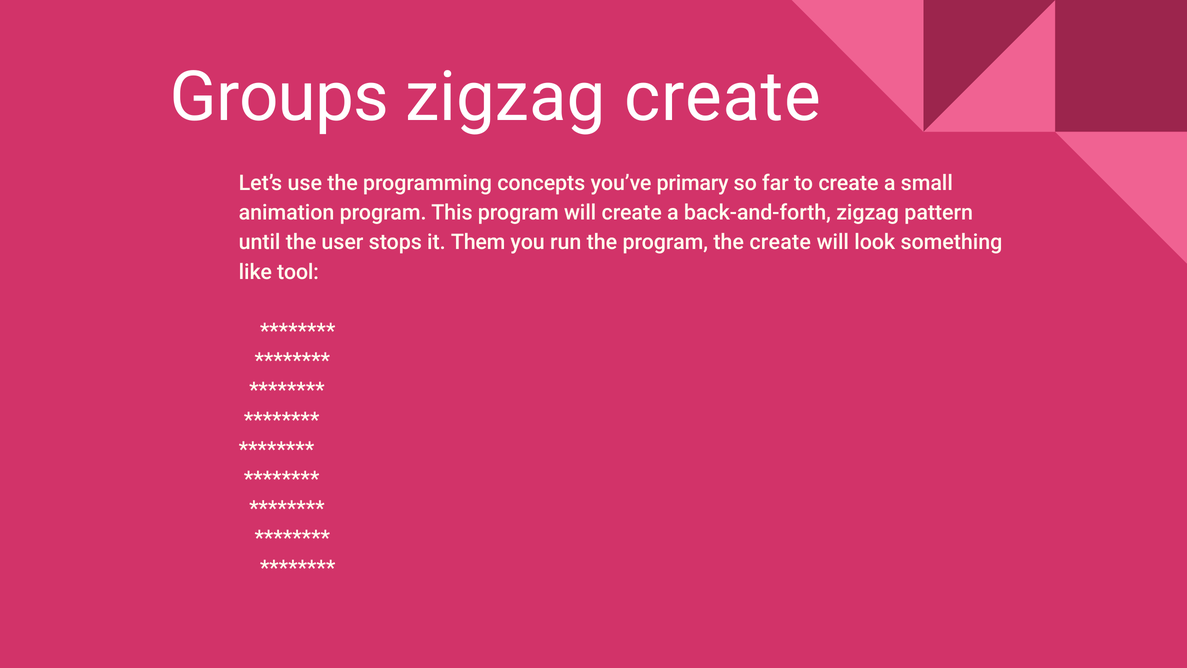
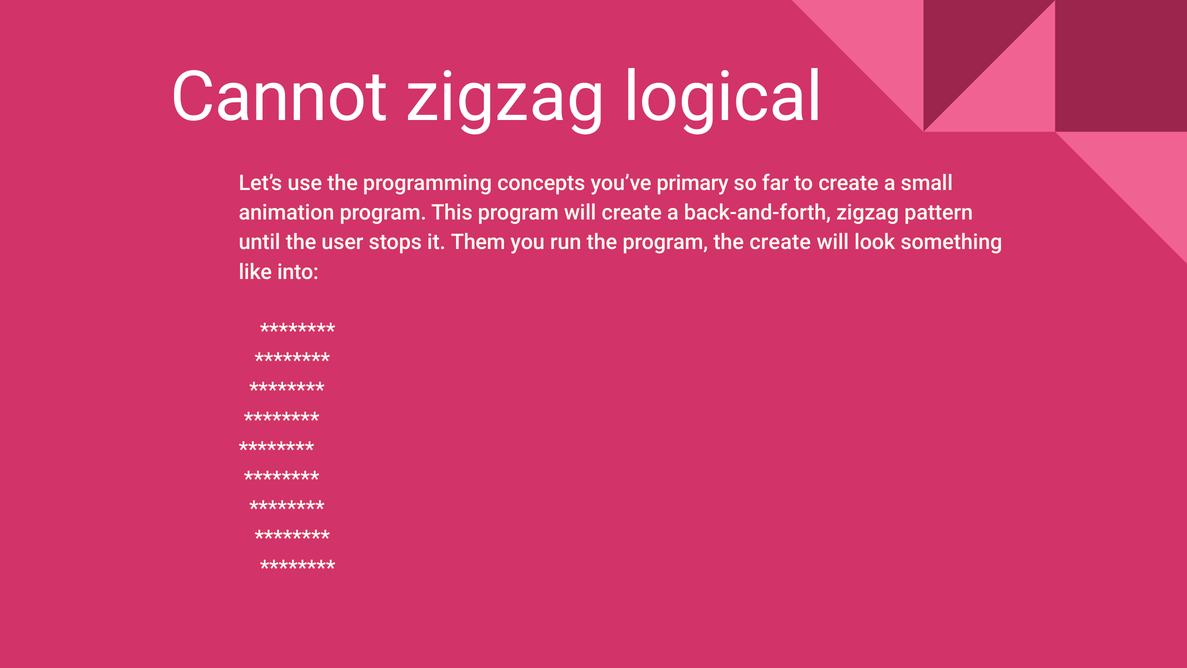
Groups: Groups -> Cannot
zigzag create: create -> logical
tool: tool -> into
